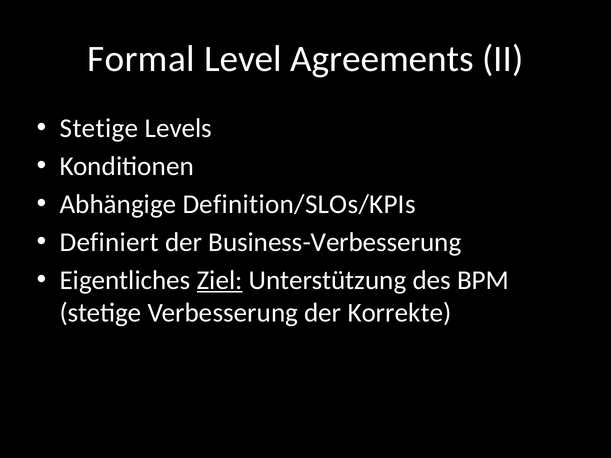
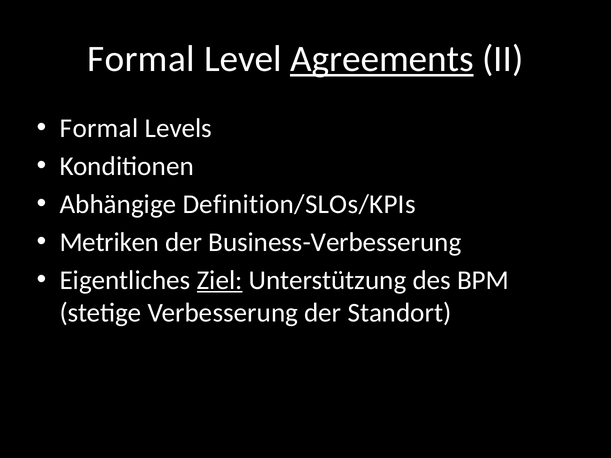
Agreements underline: none -> present
Stetige at (99, 128): Stetige -> Formal
Definiert: Definiert -> Metriken
Korrekte: Korrekte -> Standort
